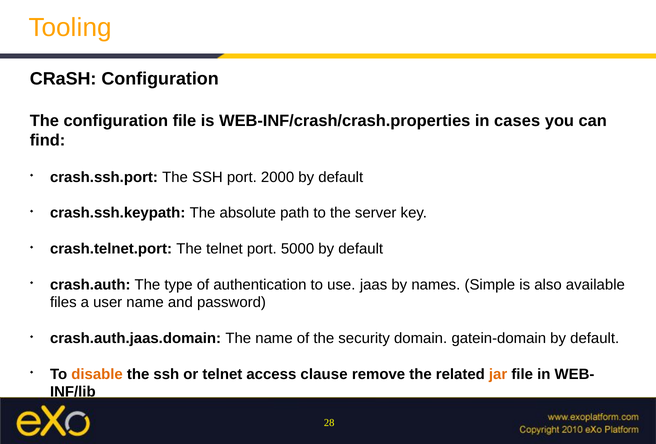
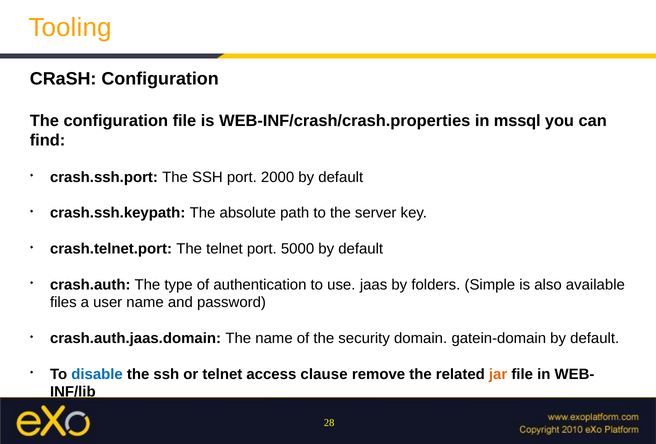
cases: cases -> mssql
names: names -> folders
disable colour: orange -> blue
